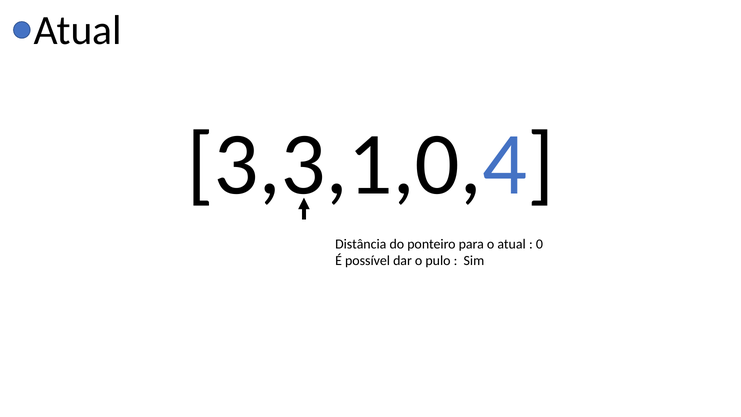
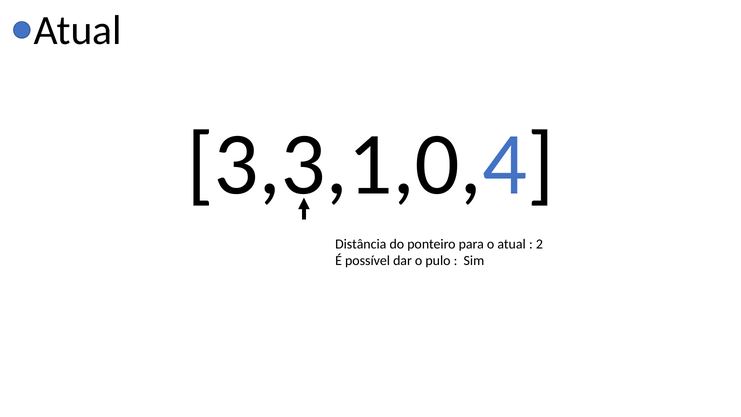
0: 0 -> 2
